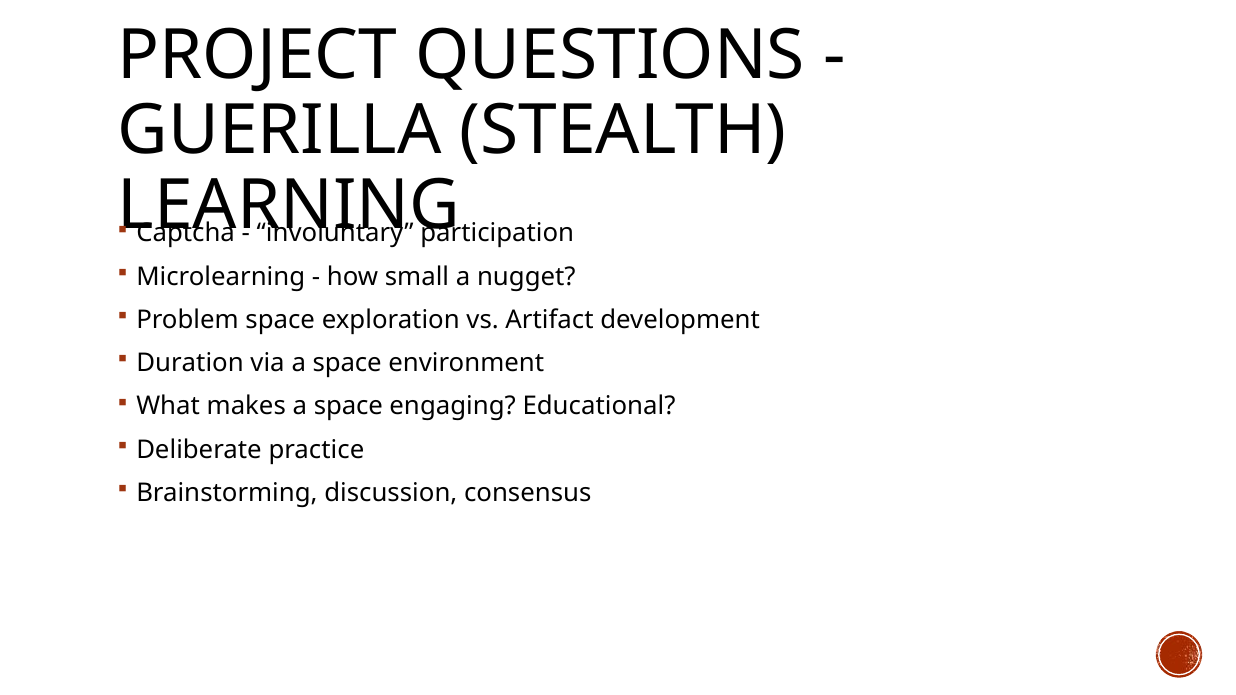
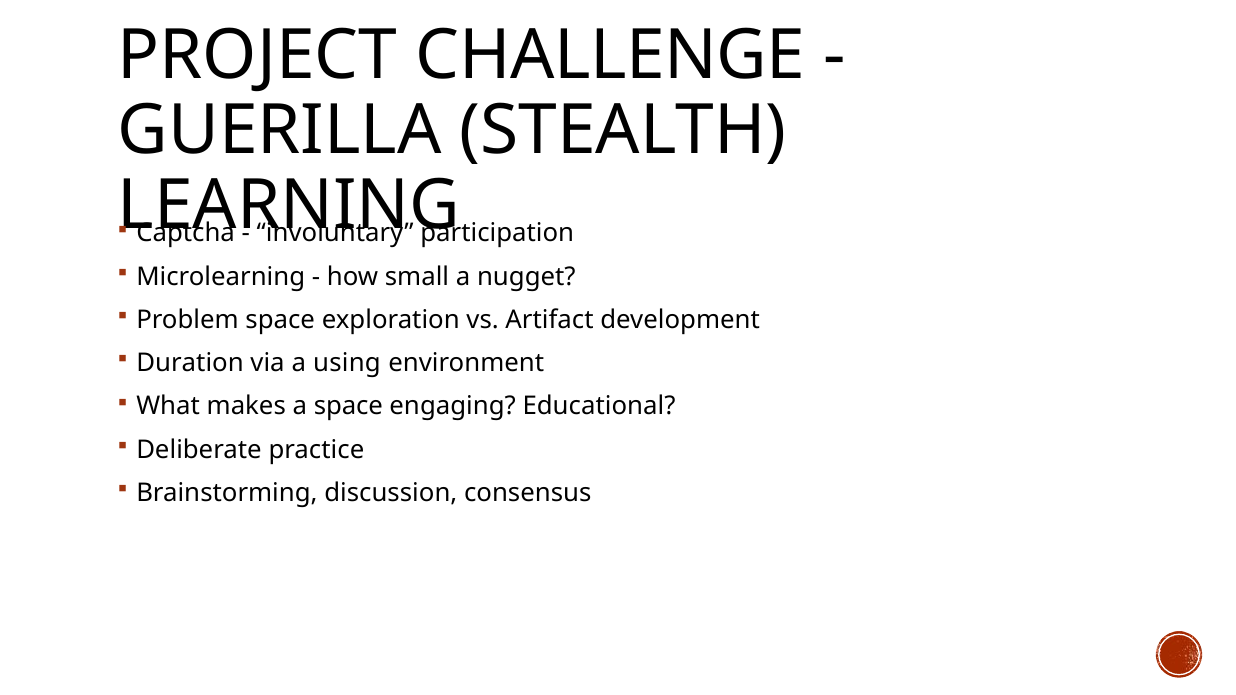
QUESTIONS: QUESTIONS -> CHALLENGE
via a space: space -> using
